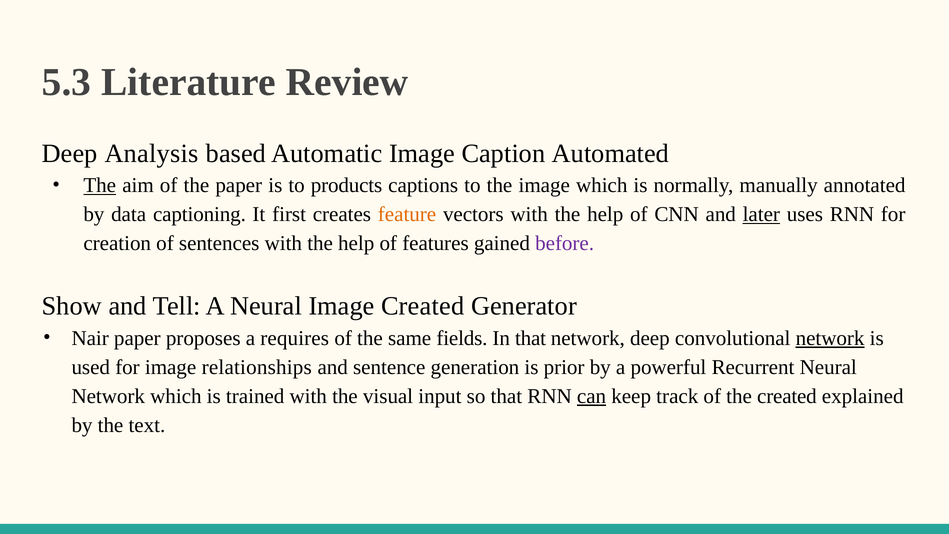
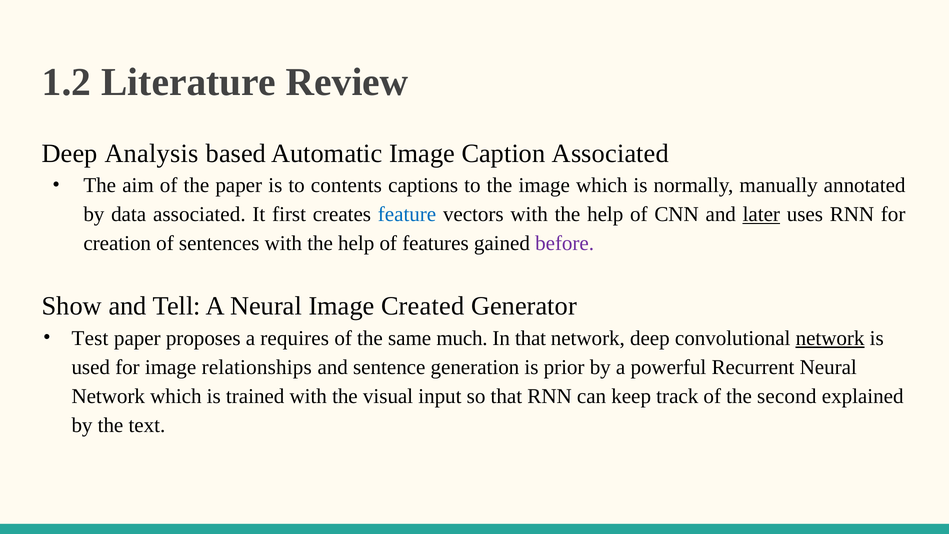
5.3: 5.3 -> 1.2
Caption Automated: Automated -> Associated
The at (100, 185) underline: present -> none
products: products -> contents
data captioning: captioning -> associated
feature colour: orange -> blue
Nair: Nair -> Test
fields: fields -> much
can underline: present -> none
the created: created -> second
